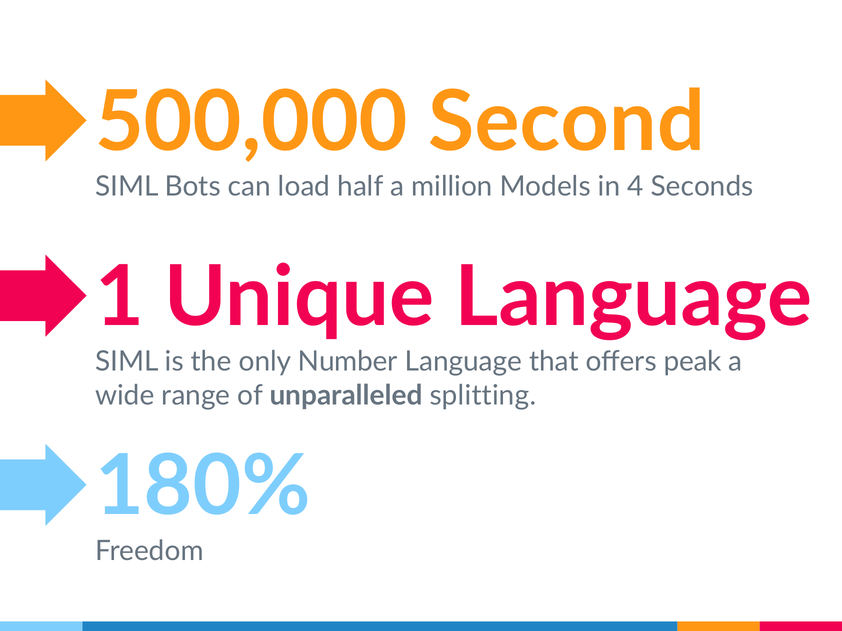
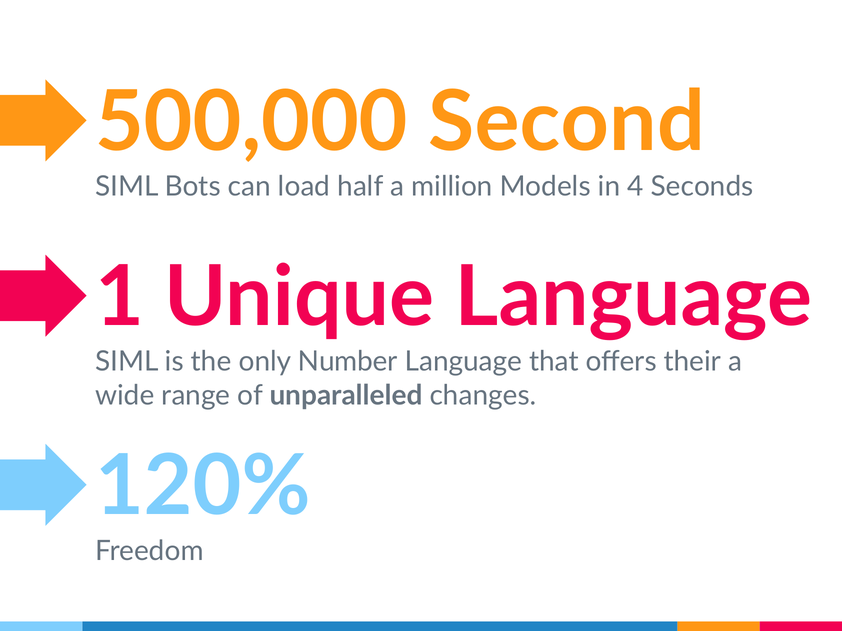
peak: peak -> their
splitting: splitting -> changes
180%: 180% -> 120%
